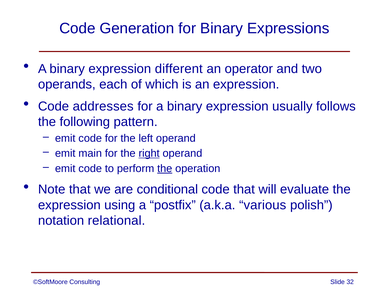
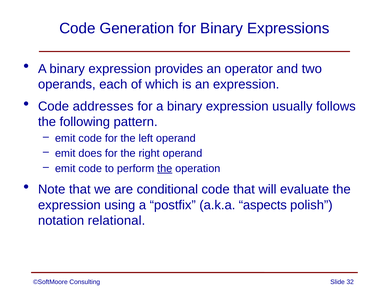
different: different -> provides
main: main -> does
right underline: present -> none
various: various -> aspects
